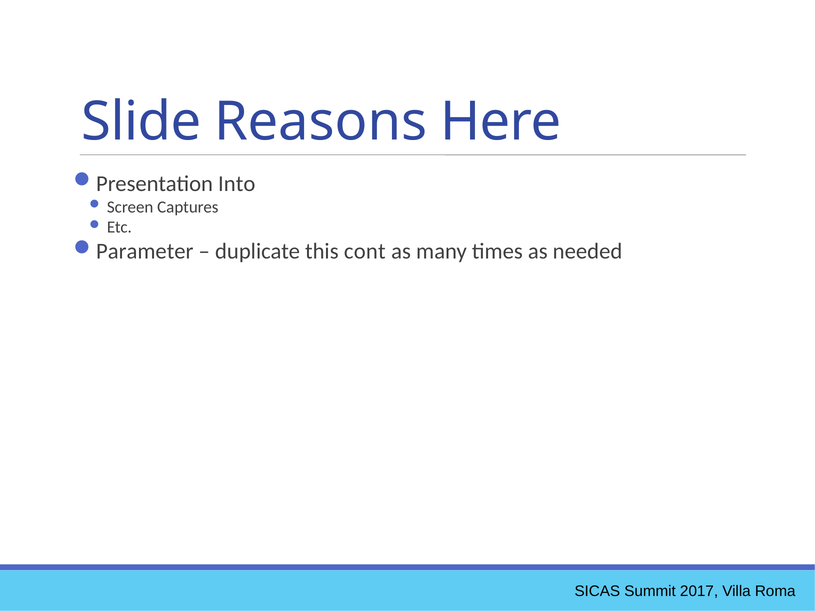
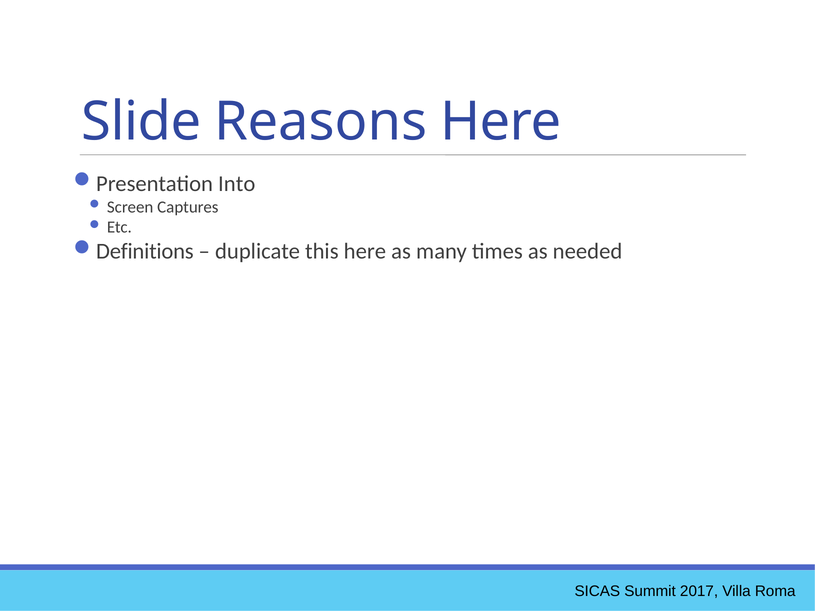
Parameter: Parameter -> Definitions
this cont: cont -> here
